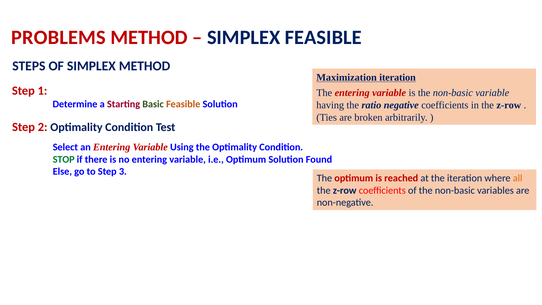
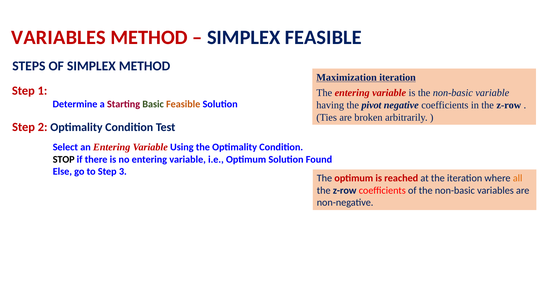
PROBLEMS at (59, 37): PROBLEMS -> VARIABLES
ratio: ratio -> pivot
STOP colour: green -> black
